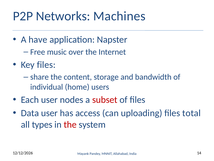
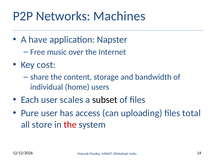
Key files: files -> cost
nodes: nodes -> scales
subset colour: red -> black
Data: Data -> Pure
types: types -> store
